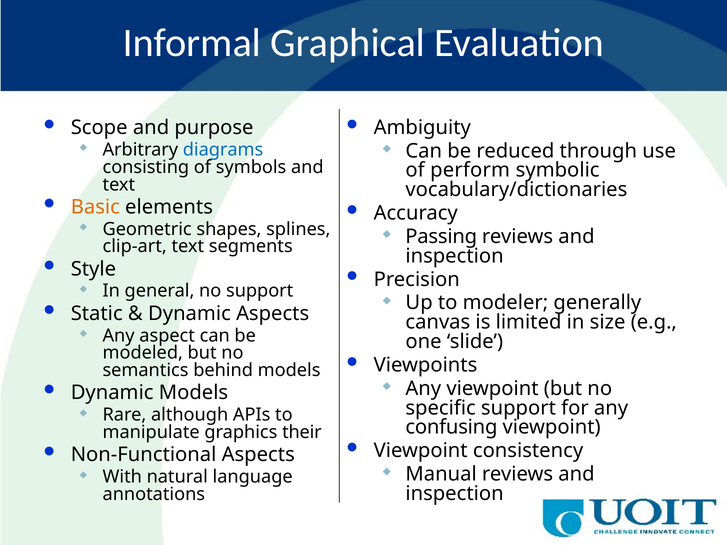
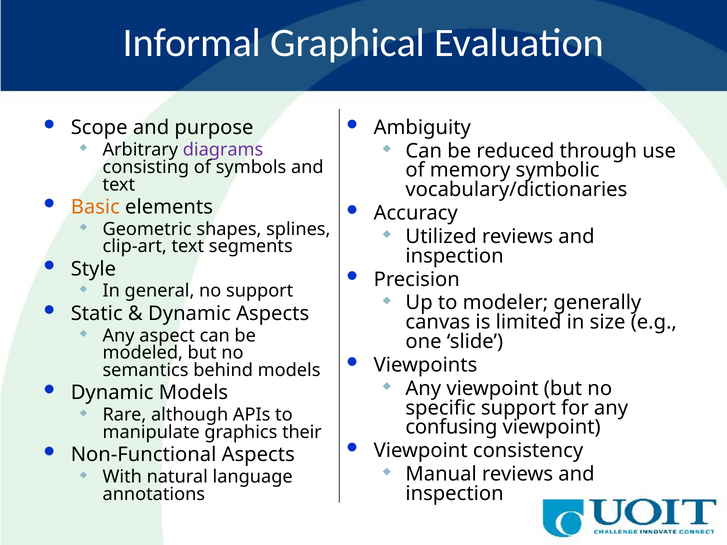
diagrams colour: blue -> purple
perform: perform -> memory
Passing: Passing -> Utilized
